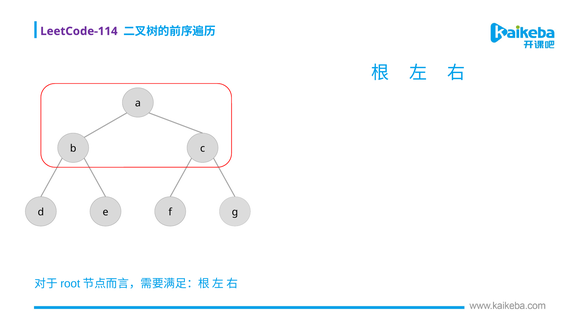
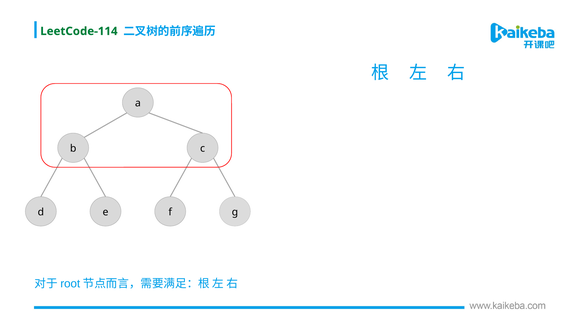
LeetCode-114 colour: purple -> green
